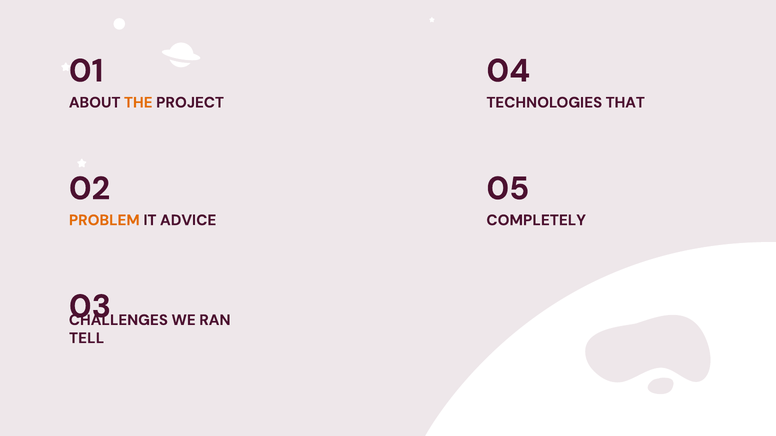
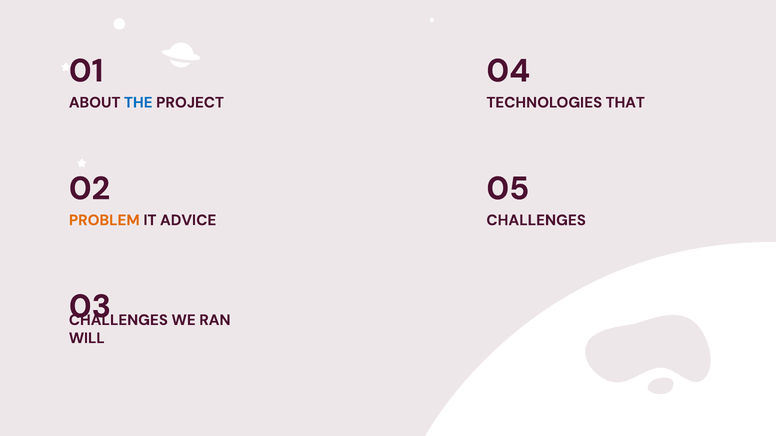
THE colour: orange -> blue
COMPLETELY at (536, 220): COMPLETELY -> CHALLENGES
TELL: TELL -> WILL
